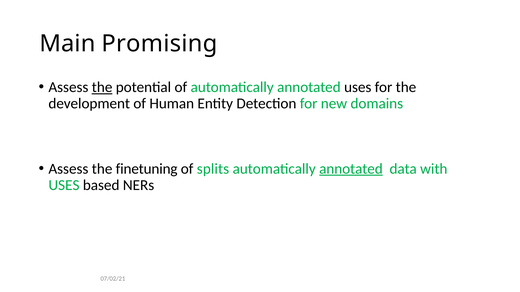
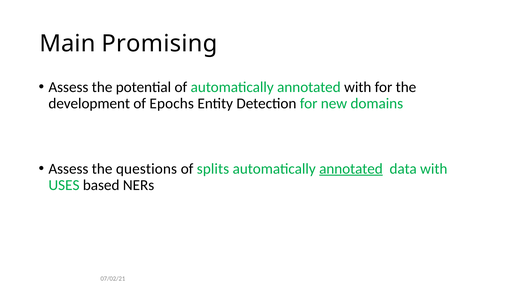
the at (102, 87) underline: present -> none
annotated uses: uses -> with
Human: Human -> Epochs
finetuning: finetuning -> questions
